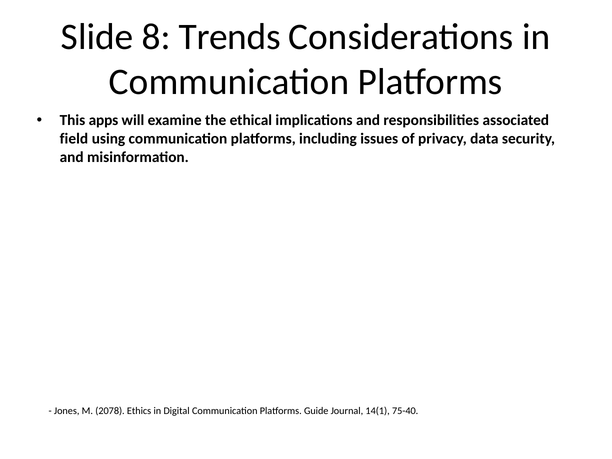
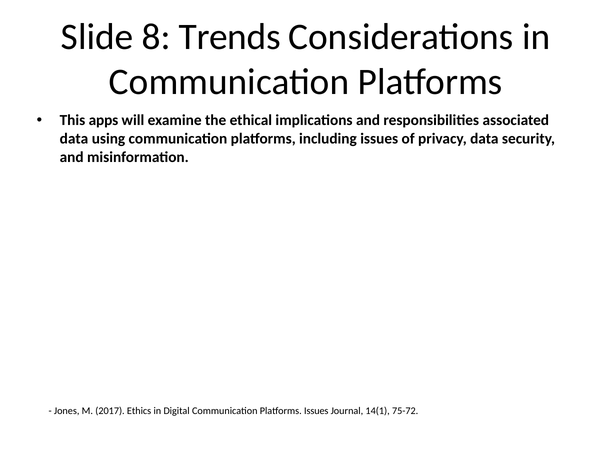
field at (74, 139): field -> data
2078: 2078 -> 2017
Platforms Guide: Guide -> Issues
75-40: 75-40 -> 75-72
